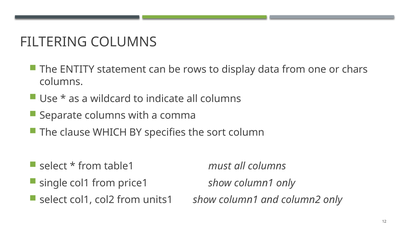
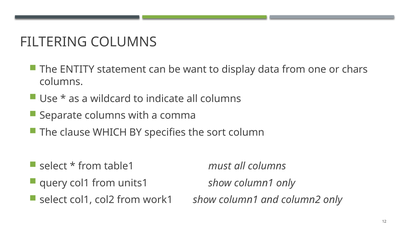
rows: rows -> want
single: single -> query
price1: price1 -> units1
units1: units1 -> work1
